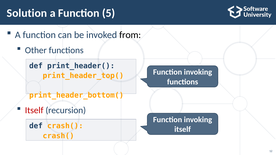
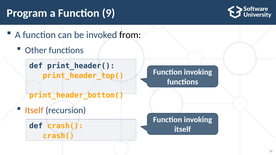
Solution: Solution -> Program
5: 5 -> 9
Itself at (34, 111) colour: red -> orange
